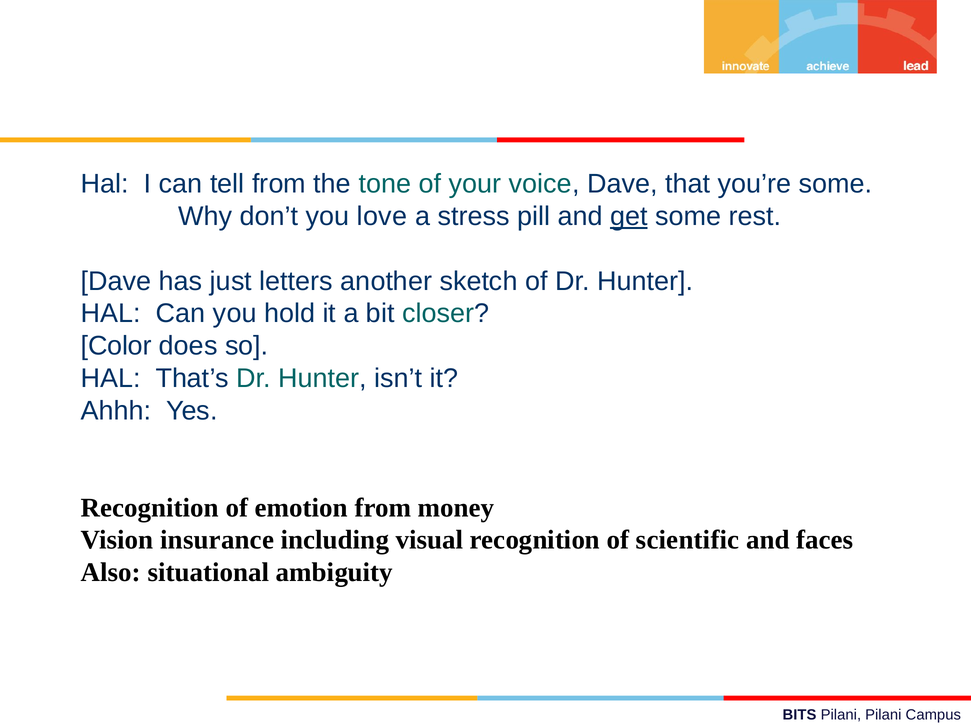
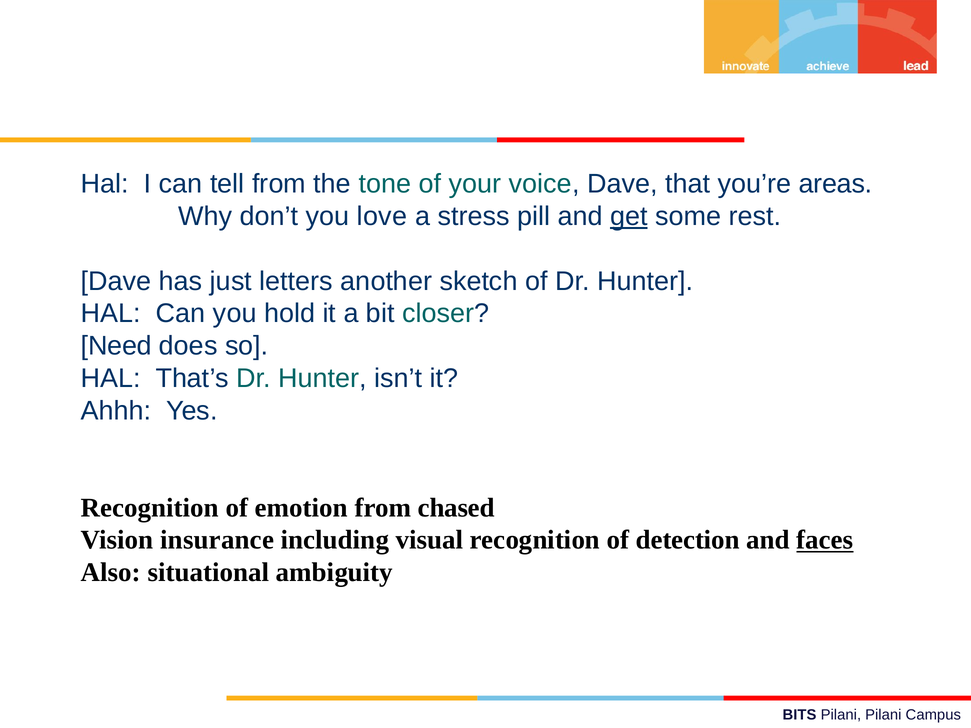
you’re some: some -> areas
Color: Color -> Need
money: money -> chased
scientific: scientific -> detection
faces underline: none -> present
